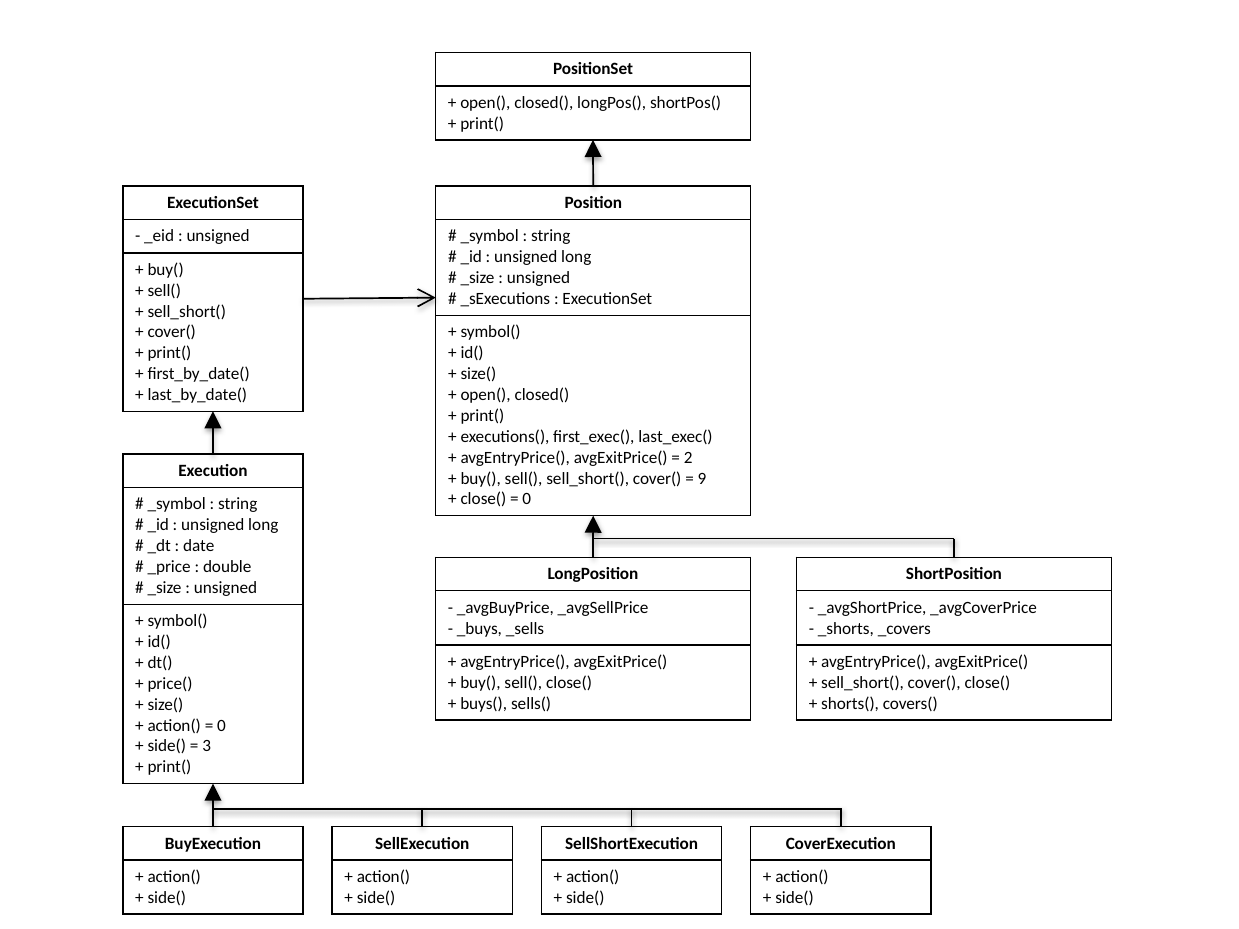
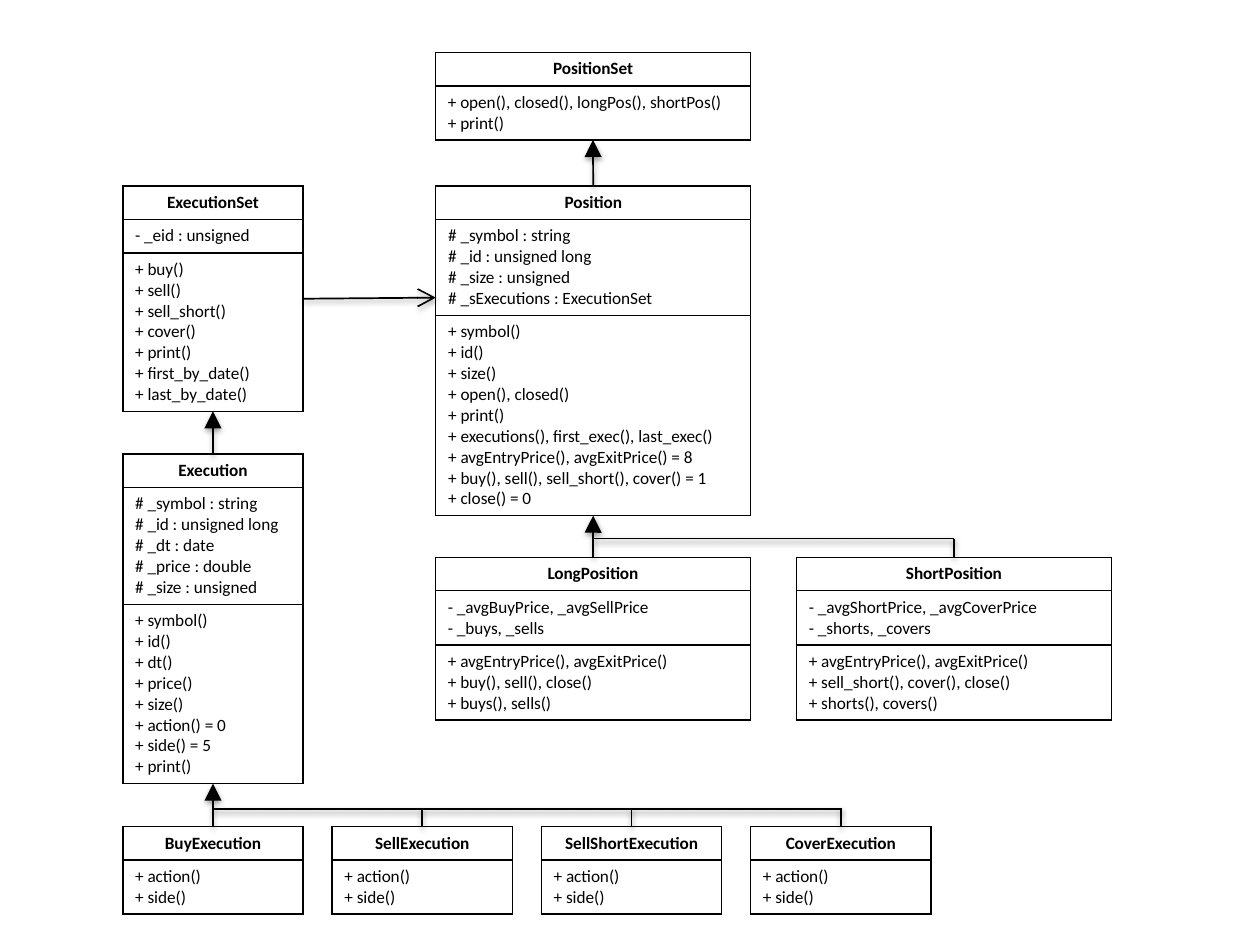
2: 2 -> 8
9: 9 -> 1
3: 3 -> 5
